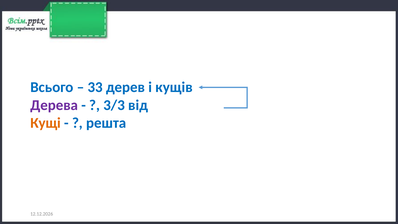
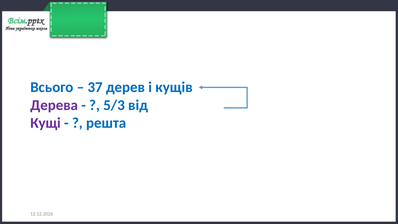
33: 33 -> 37
3/3: 3/3 -> 5/3
Кущі colour: orange -> purple
